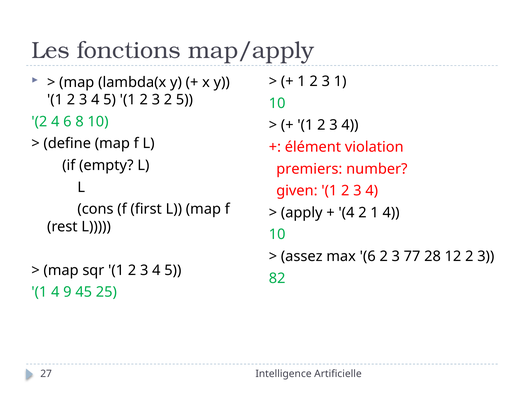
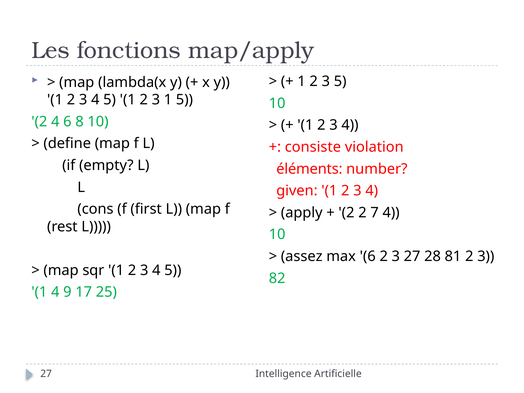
3 1: 1 -> 5
3 2: 2 -> 1
élément: élément -> consiste
premiers: premiers -> éléments
4 at (346, 213): 4 -> 2
2 1: 1 -> 7
3 77: 77 -> 27
12: 12 -> 81
45: 45 -> 17
